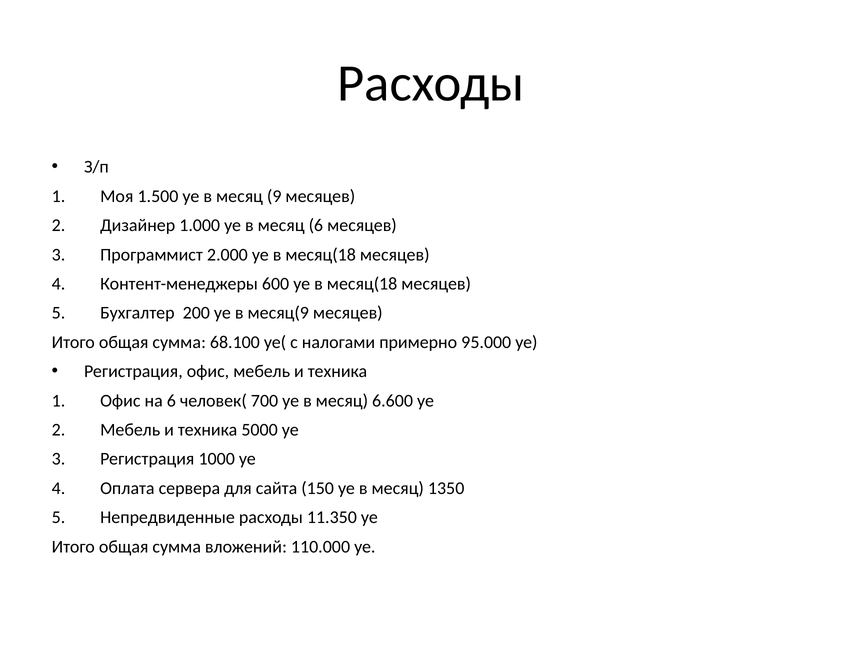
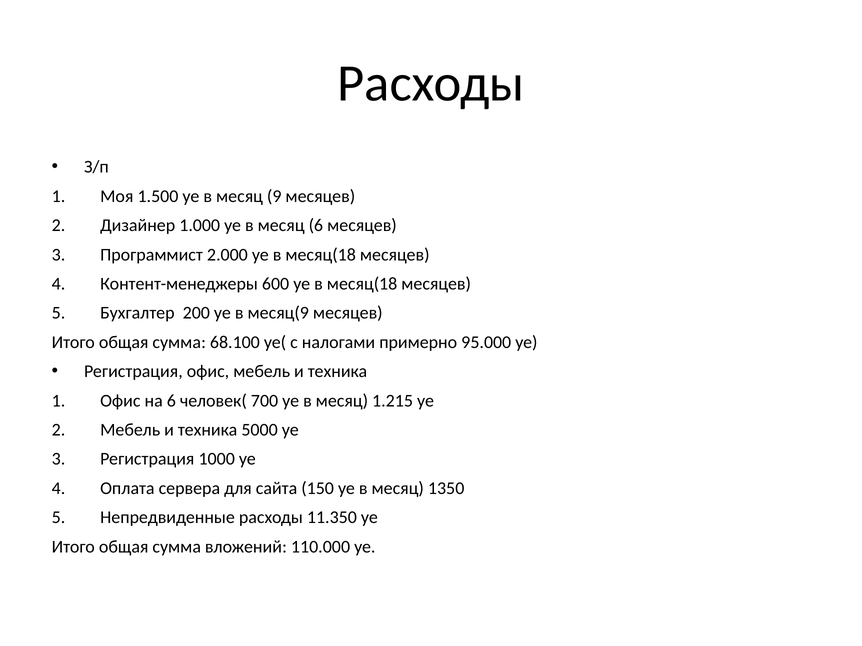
6.600: 6.600 -> 1.215
